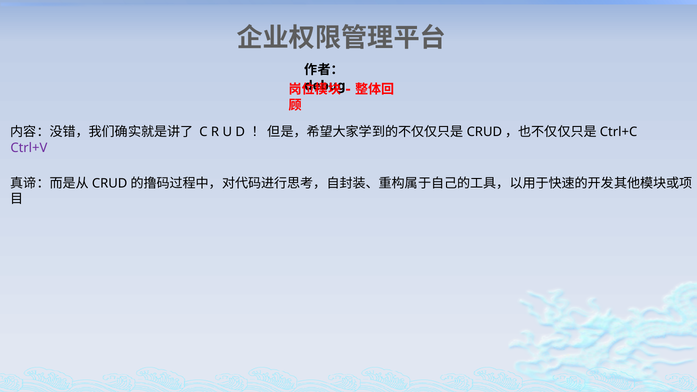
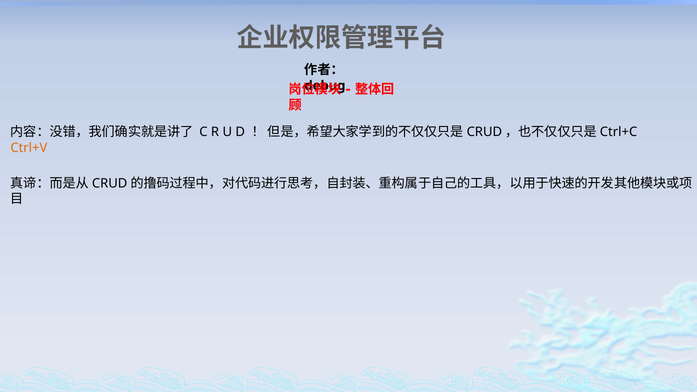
Ctrl+V colour: purple -> orange
